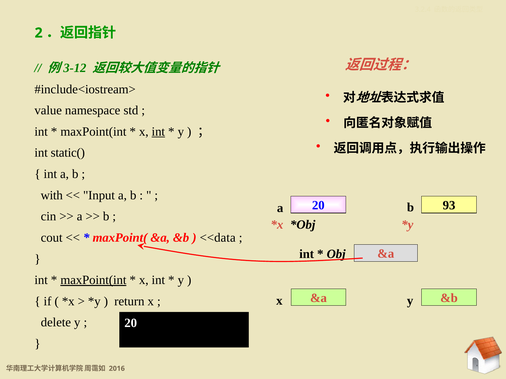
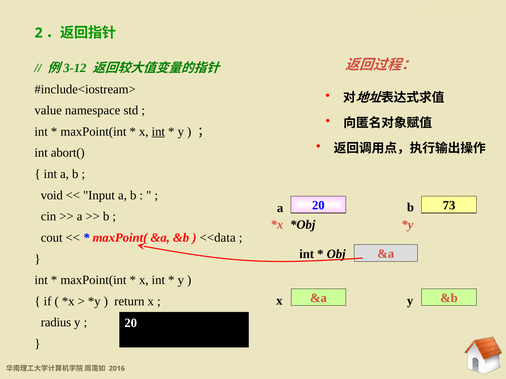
static(: static( -> abort(
with: with -> void
93: 93 -> 73
maxPoint(int at (93, 280) underline: present -> none
delete: delete -> radius
